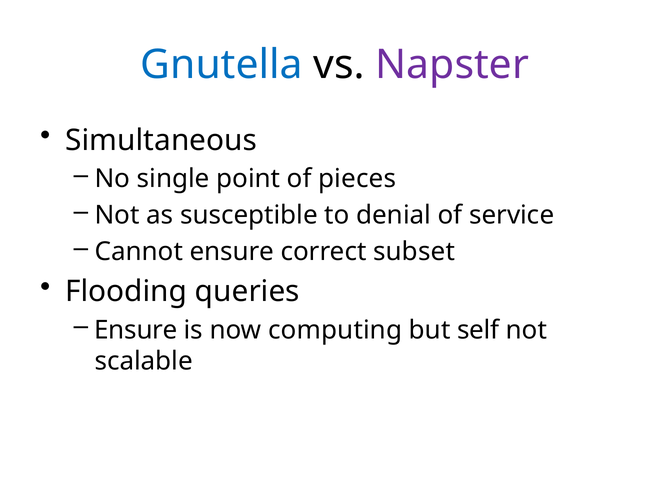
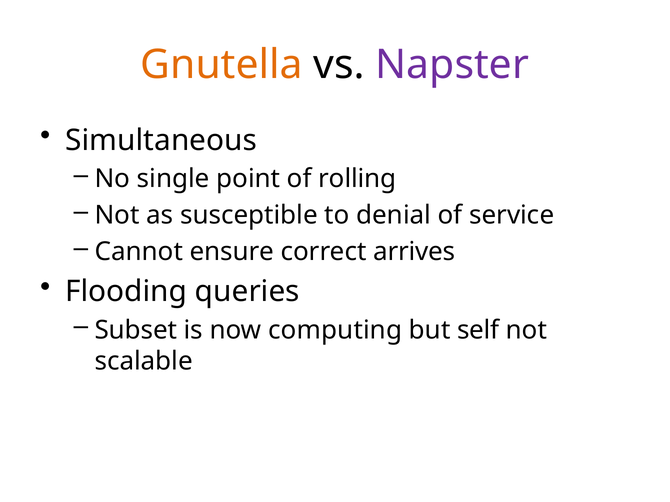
Gnutella colour: blue -> orange
pieces: pieces -> rolling
subset: subset -> arrives
Ensure at (136, 330): Ensure -> Subset
